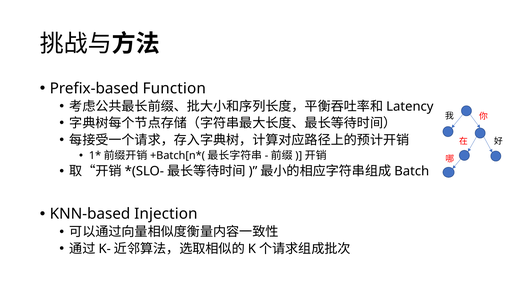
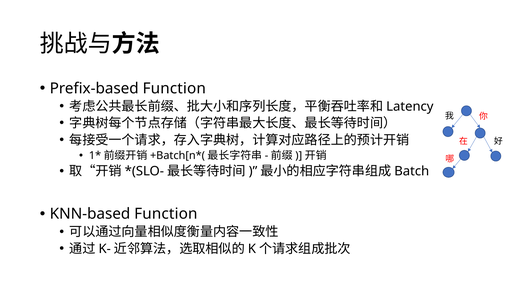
KNN-based Injection: Injection -> Function
